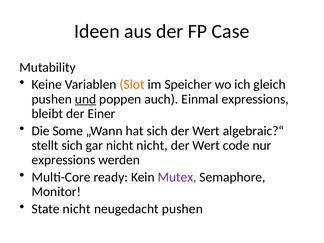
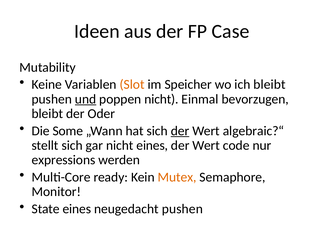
ich gleich: gleich -> bleibt
poppen auch: auch -> nicht
Einmal expressions: expressions -> bevorzugen
Einer: Einer -> Oder
der at (180, 131) underline: none -> present
nicht nicht: nicht -> eines
Mutex colour: purple -> orange
State nicht: nicht -> eines
